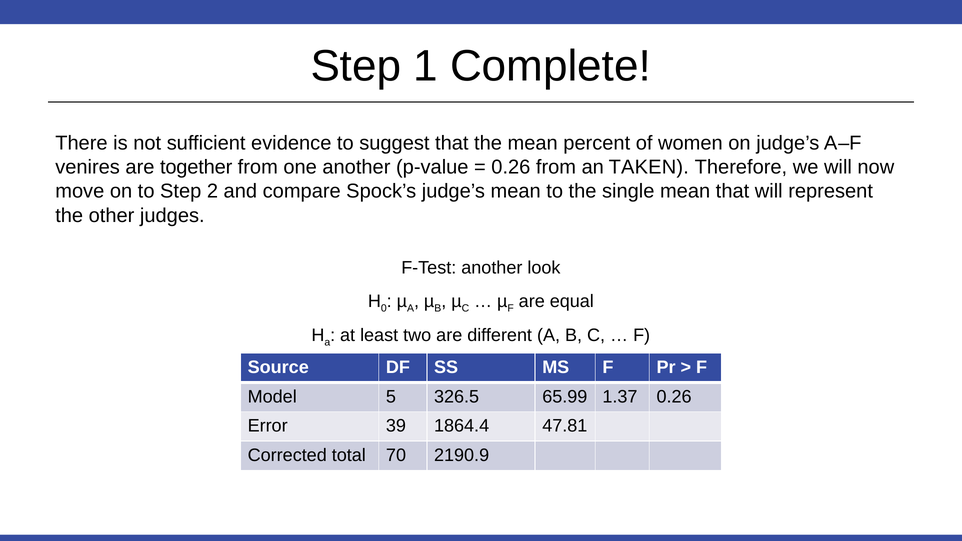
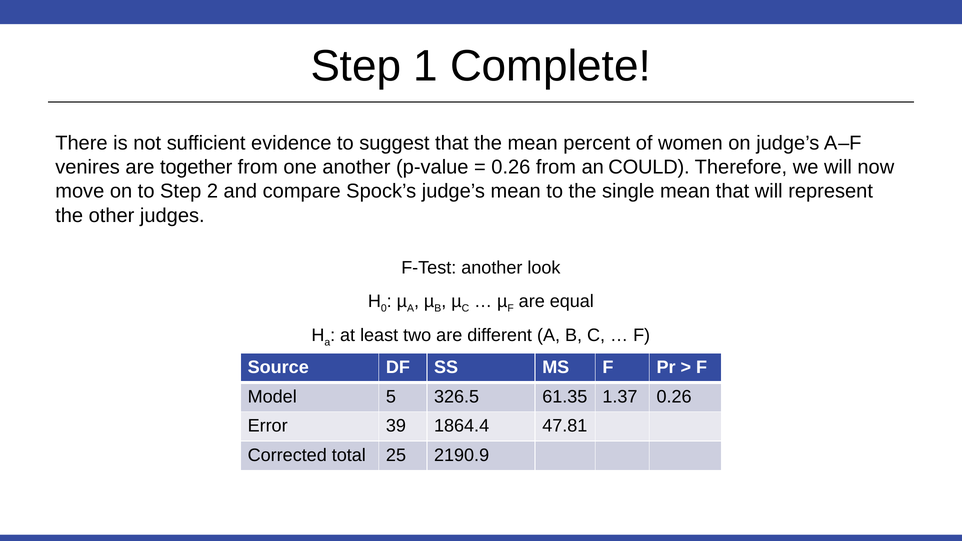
TAKEN: TAKEN -> COULD
65.99: 65.99 -> 61.35
70: 70 -> 25
